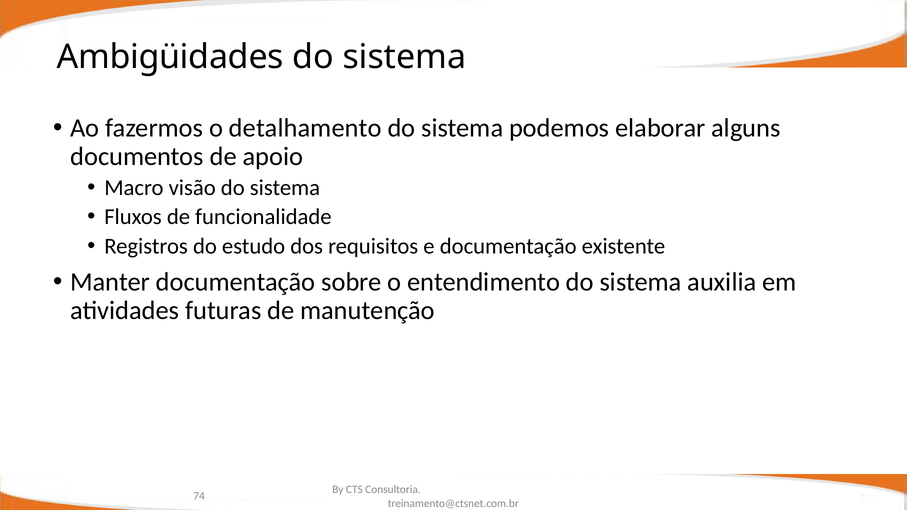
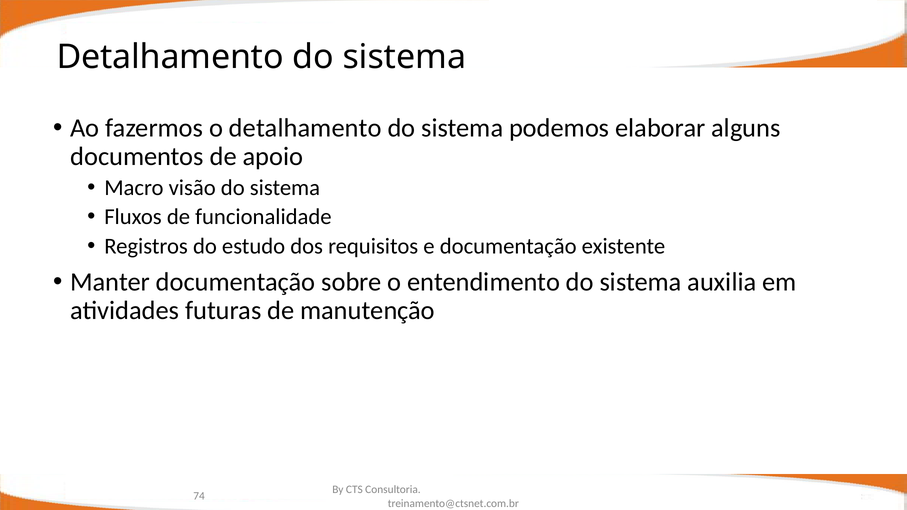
Ambigüidades at (170, 57): Ambigüidades -> Detalhamento
